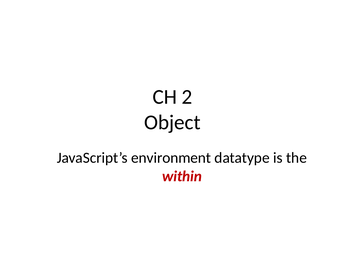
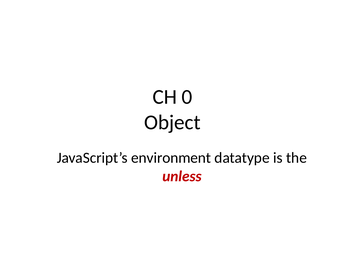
2: 2 -> 0
within: within -> unless
